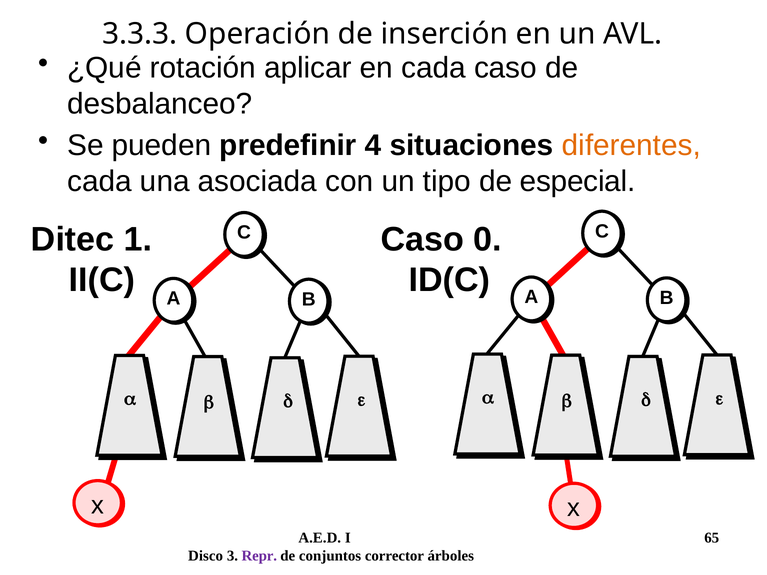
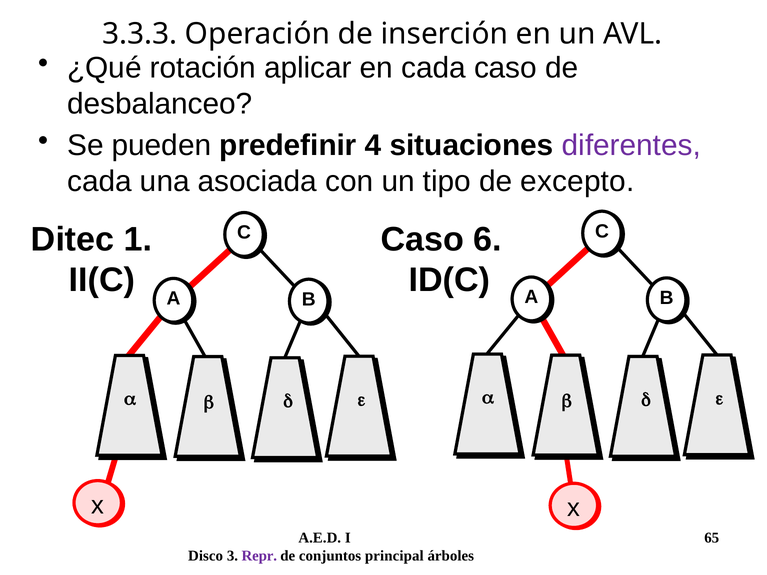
diferentes colour: orange -> purple
especial: especial -> excepto
0: 0 -> 6
corrector: corrector -> principal
